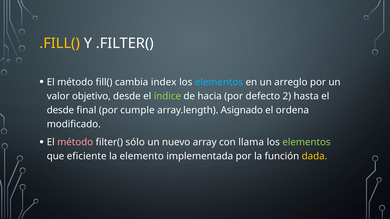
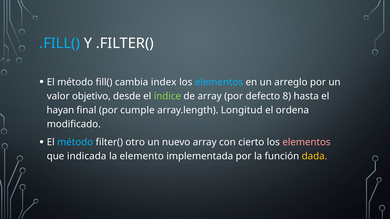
.FILL( colour: yellow -> light blue
de hacia: hacia -> array
2: 2 -> 8
desde at (60, 110): desde -> hayan
Asignado: Asignado -> Longitud
método at (75, 143) colour: pink -> light blue
sólo: sólo -> otro
llama: llama -> cierto
elementos at (306, 143) colour: light green -> pink
eficiente: eficiente -> indicada
